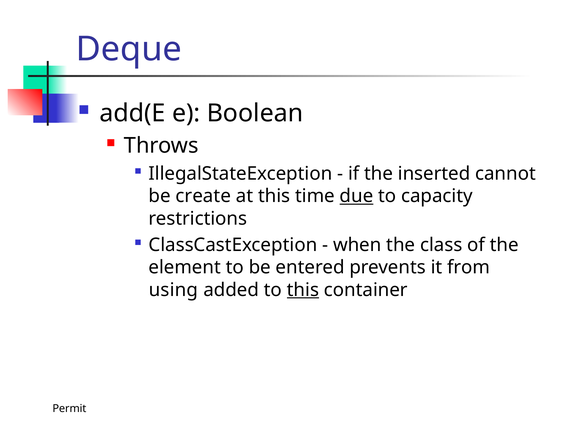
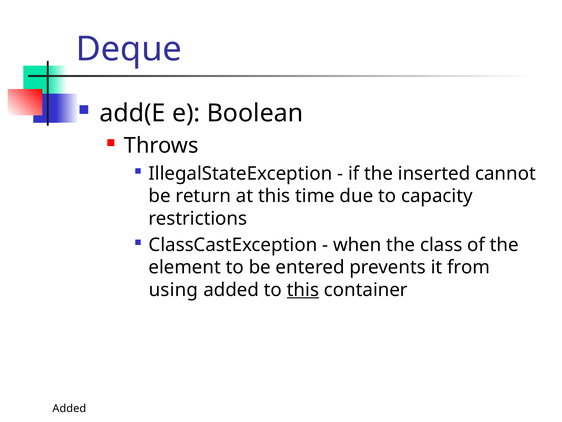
create: create -> return
due underline: present -> none
Permit at (69, 408): Permit -> Added
